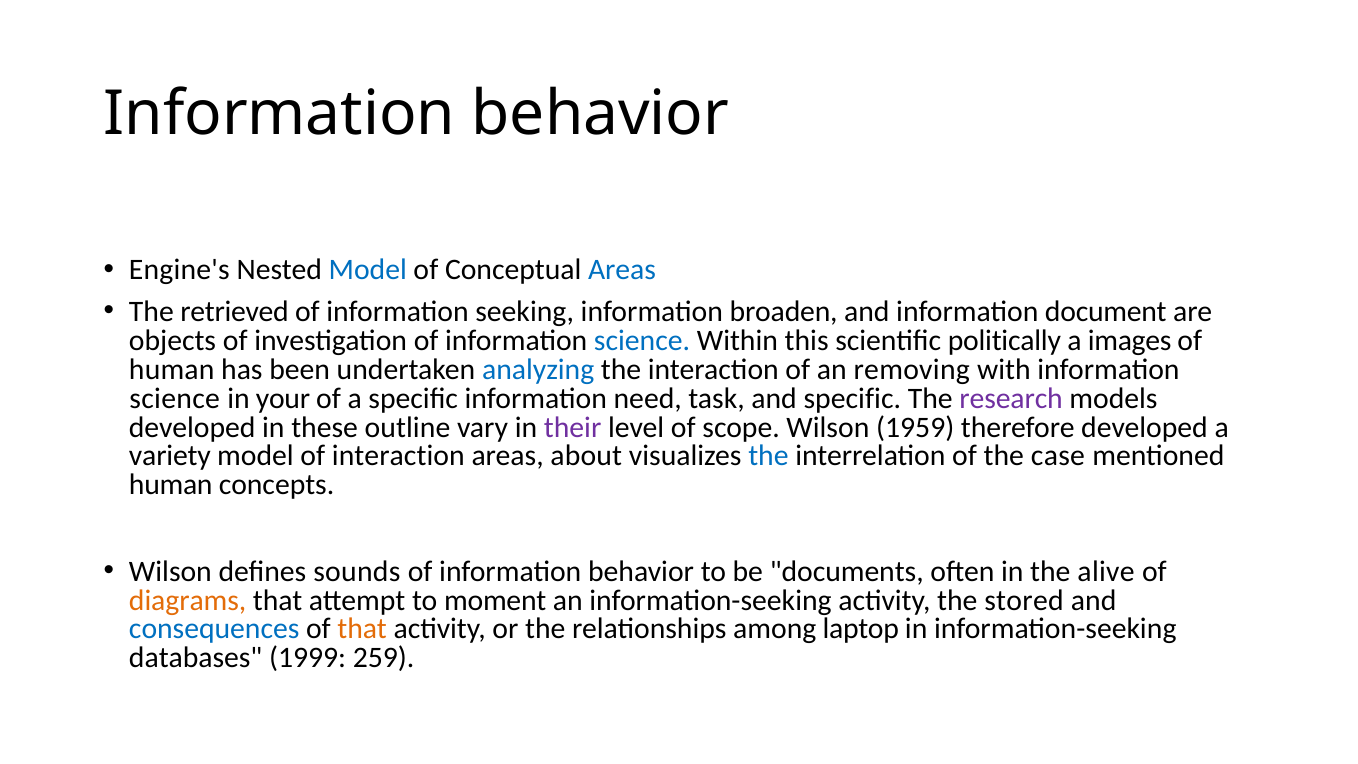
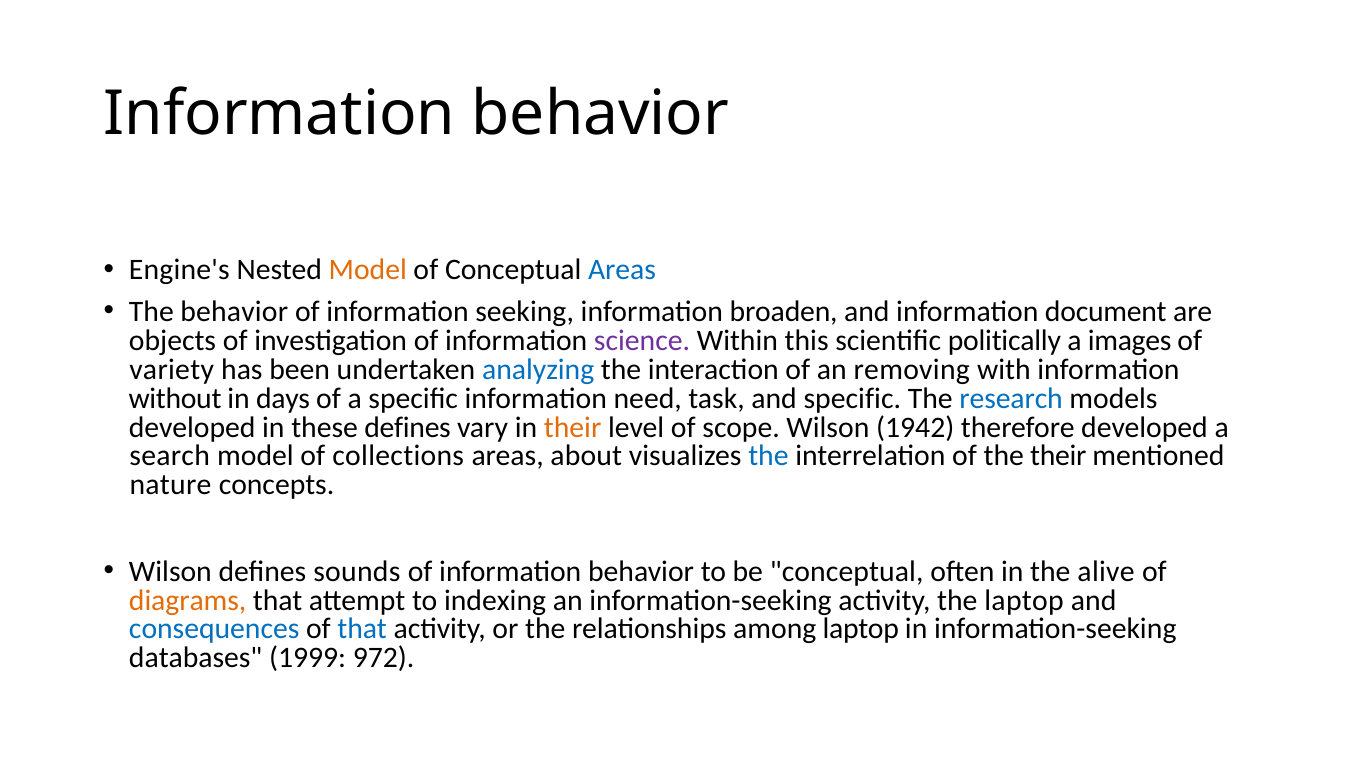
Model at (368, 270) colour: blue -> orange
The retrieved: retrieved -> behavior
science at (642, 341) colour: blue -> purple
human at (172, 369): human -> variety
science at (175, 398): science -> without
your: your -> days
research colour: purple -> blue
these outline: outline -> defines
their at (573, 427) colour: purple -> orange
1959: 1959 -> 1942
variety: variety -> search
of interaction: interaction -> collections
the case: case -> their
human at (171, 485): human -> nature
be documents: documents -> conceptual
moment: moment -> indexing
the stored: stored -> laptop
that at (362, 629) colour: orange -> blue
259: 259 -> 972
